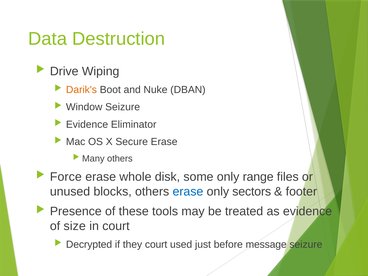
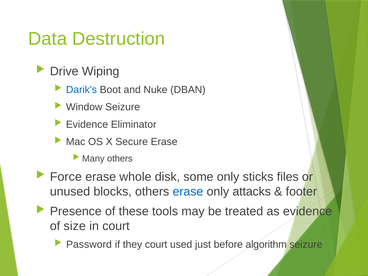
Darik's colour: orange -> blue
range: range -> sticks
sectors: sectors -> attacks
Decrypted: Decrypted -> Password
message: message -> algorithm
